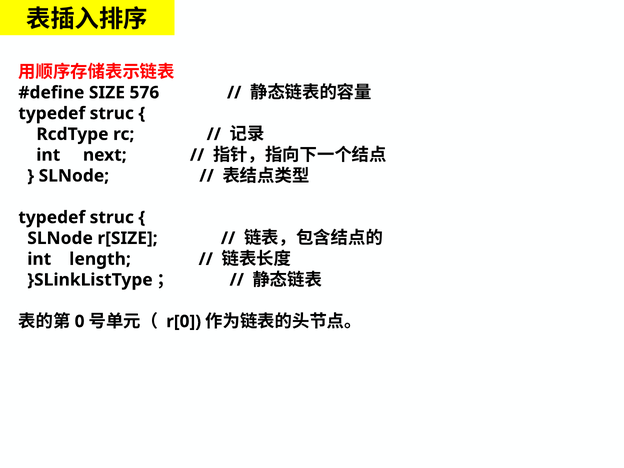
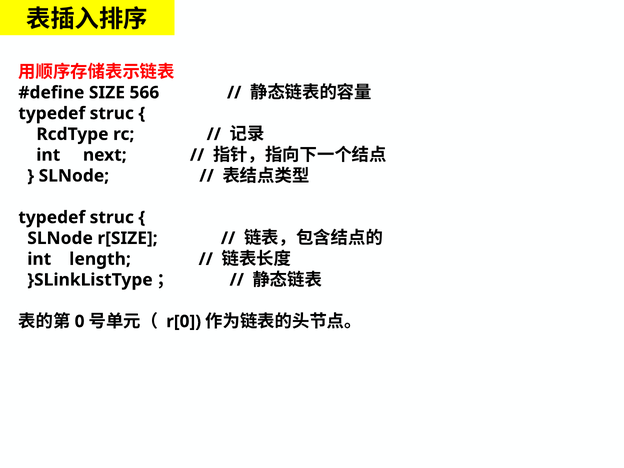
576: 576 -> 566
